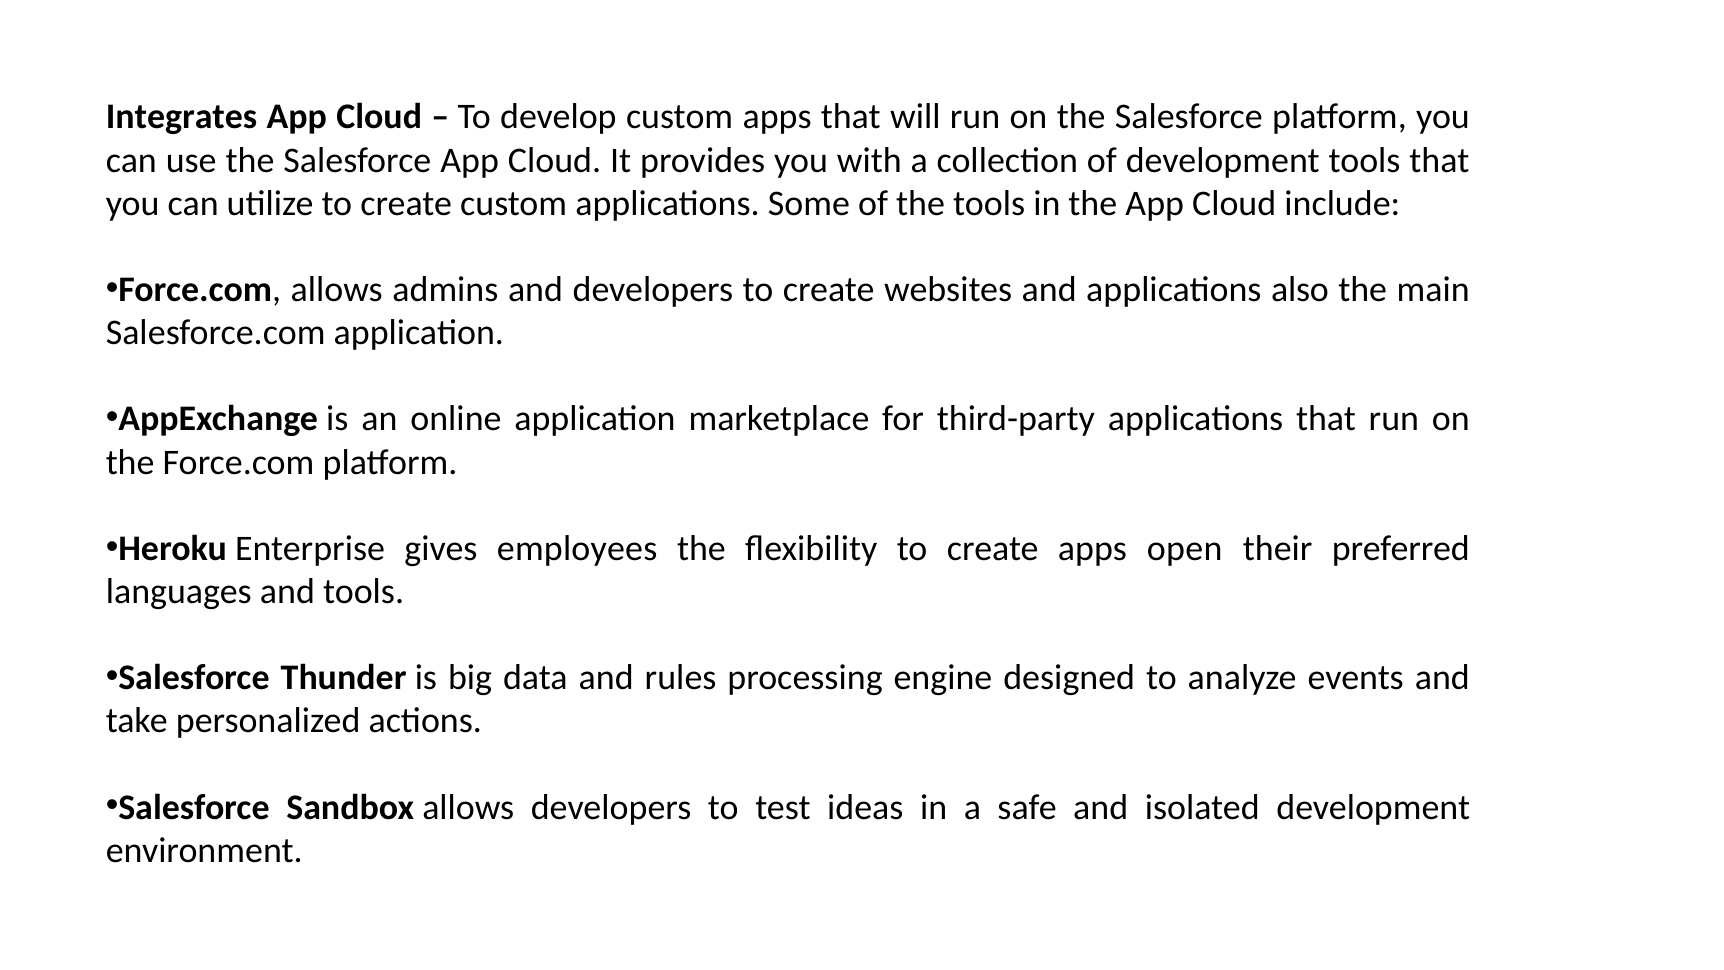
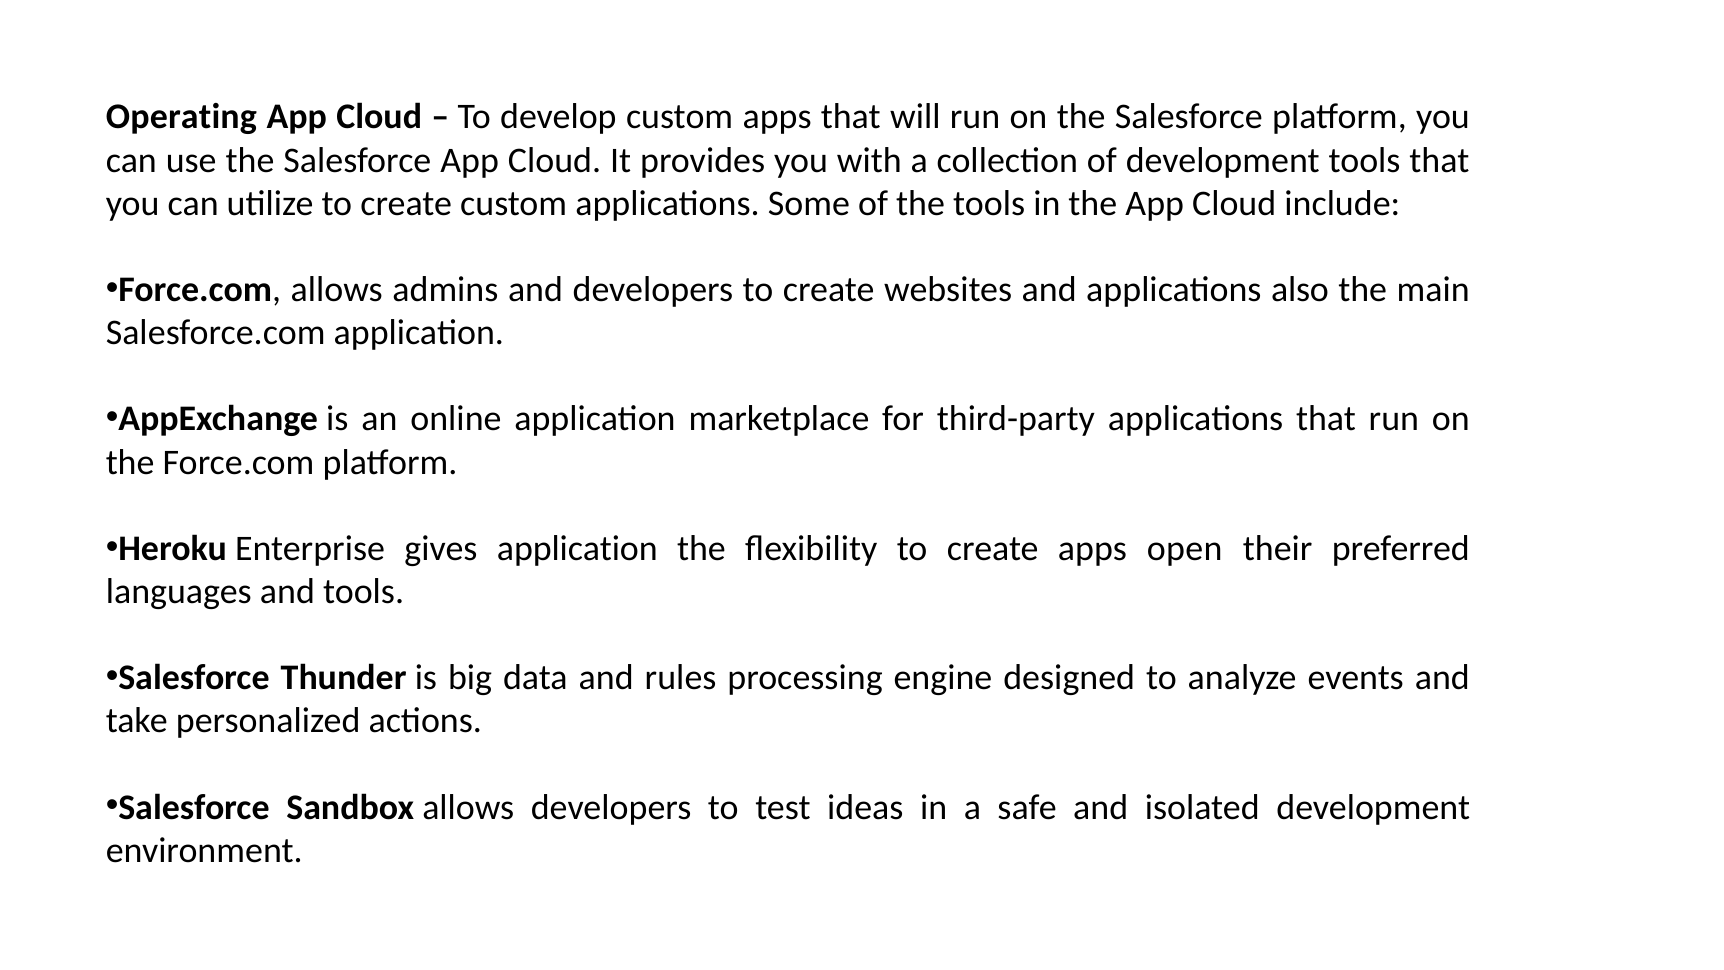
Integrates: Integrates -> Operating
gives employees: employees -> application
